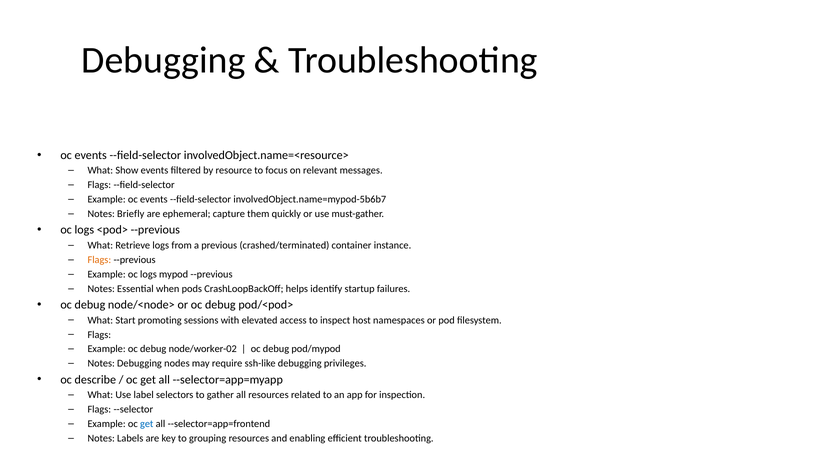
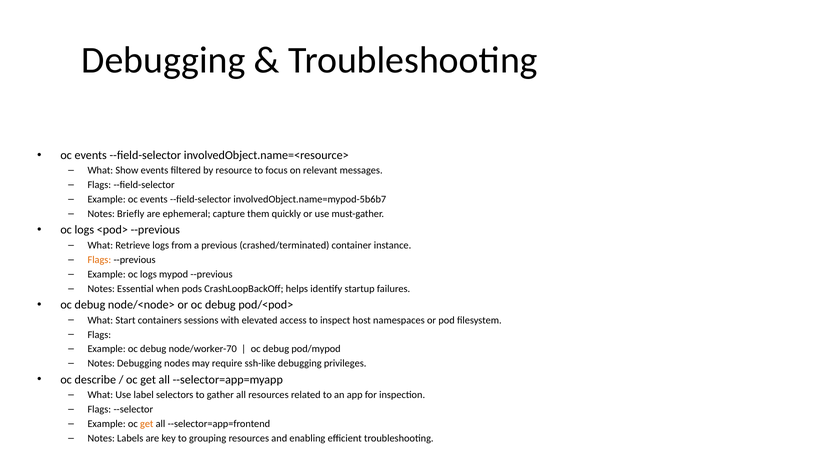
promoting: promoting -> containers
node/worker-02: node/worker-02 -> node/worker-70
get at (147, 424) colour: blue -> orange
